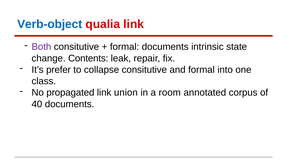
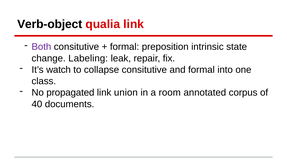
Verb-object colour: blue -> black
formal documents: documents -> preposition
Contents: Contents -> Labeling
prefer: prefer -> watch
